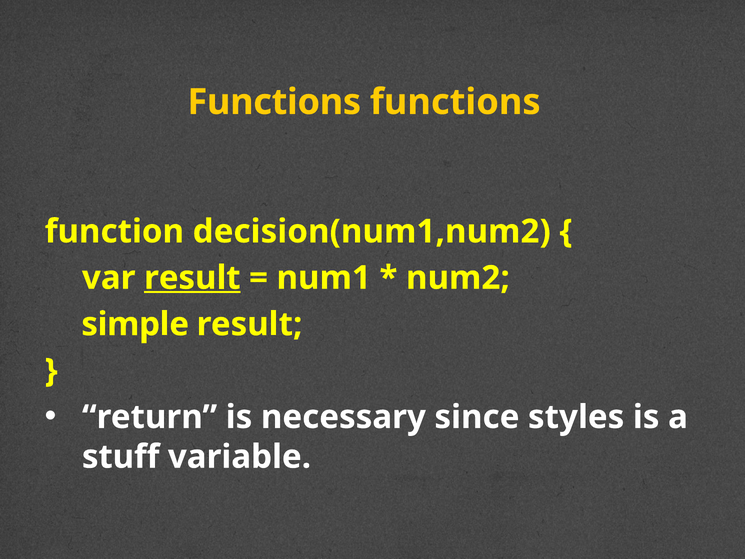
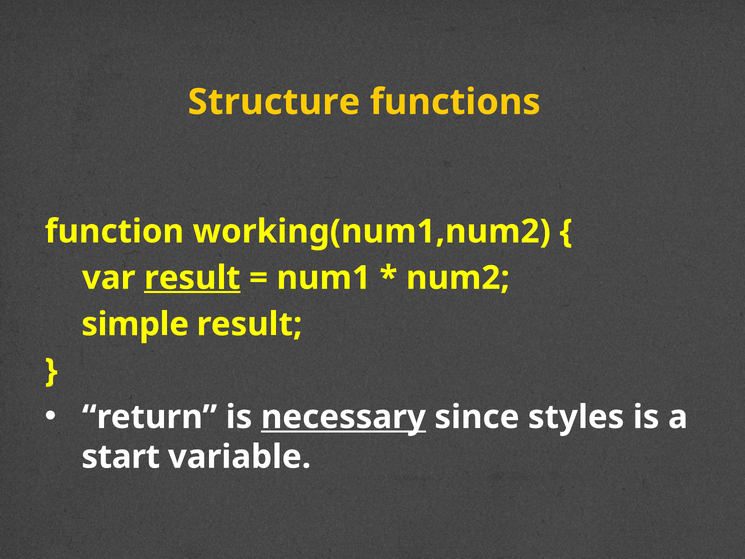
Functions at (274, 102): Functions -> Structure
decision(num1,num2: decision(num1,num2 -> working(num1,num2
necessary underline: none -> present
stuff: stuff -> start
